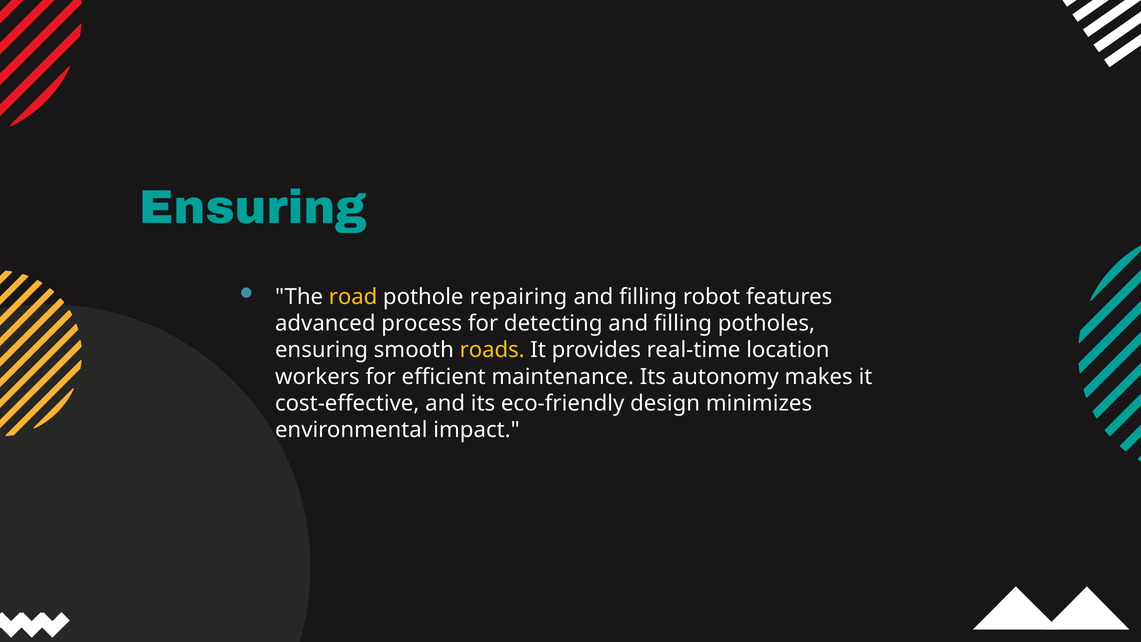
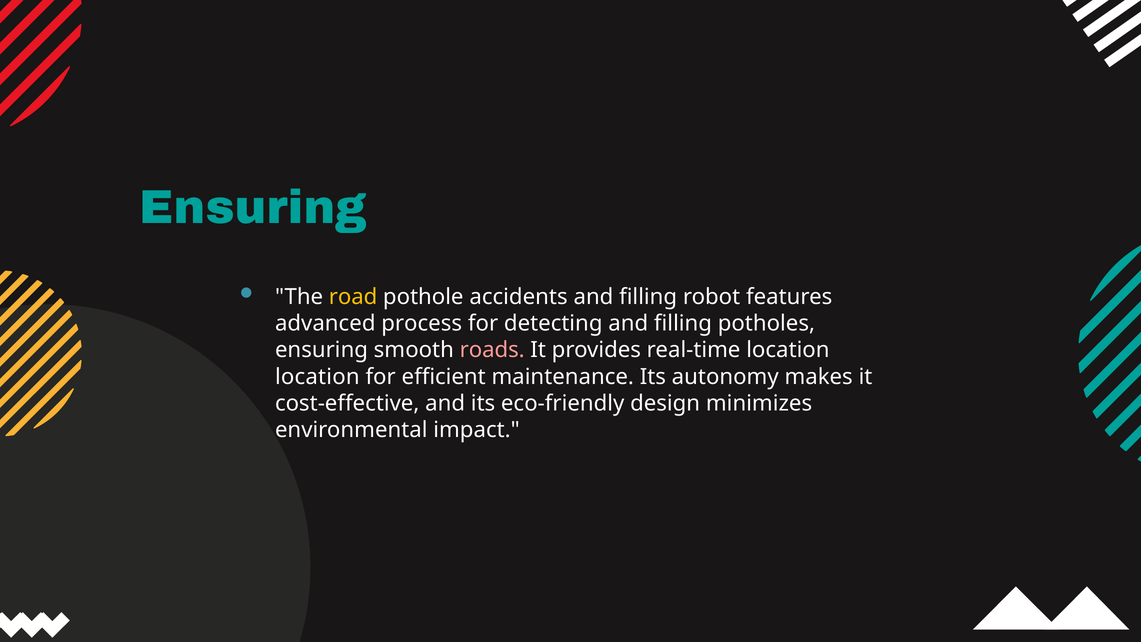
repairing: repairing -> accidents
roads colour: yellow -> pink
workers at (317, 377): workers -> location
